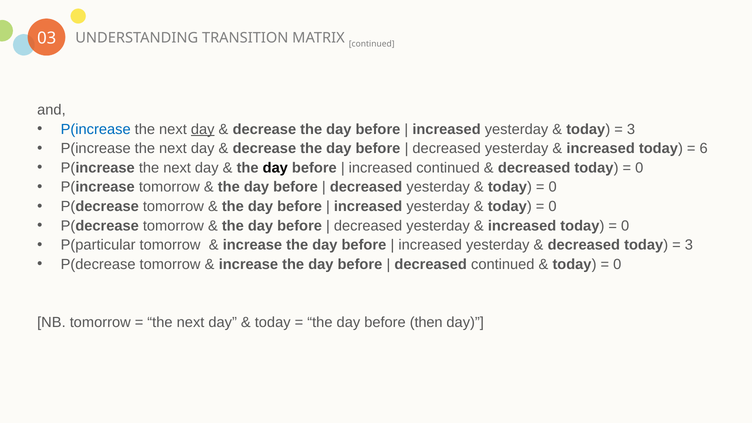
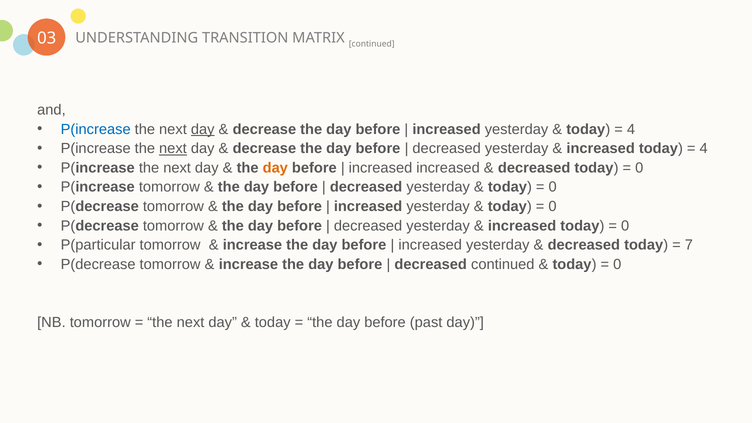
3 at (631, 129): 3 -> 4
next at (173, 148) underline: none -> present
6 at (704, 148): 6 -> 4
day at (275, 168) colour: black -> orange
increased continued: continued -> increased
3 at (689, 245): 3 -> 7
then: then -> past
